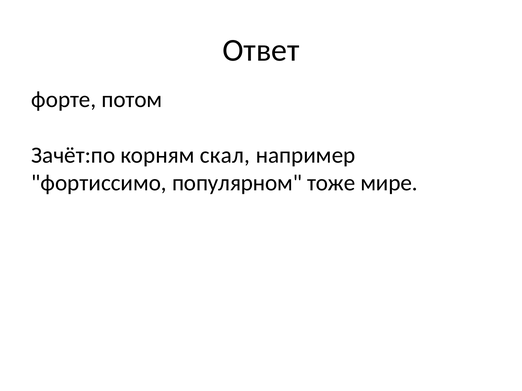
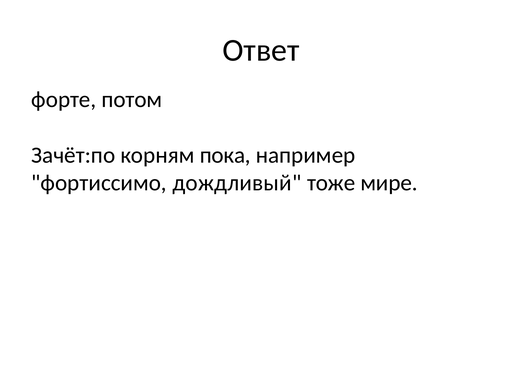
скал: скал -> пока
популярном: популярном -> дождливый
